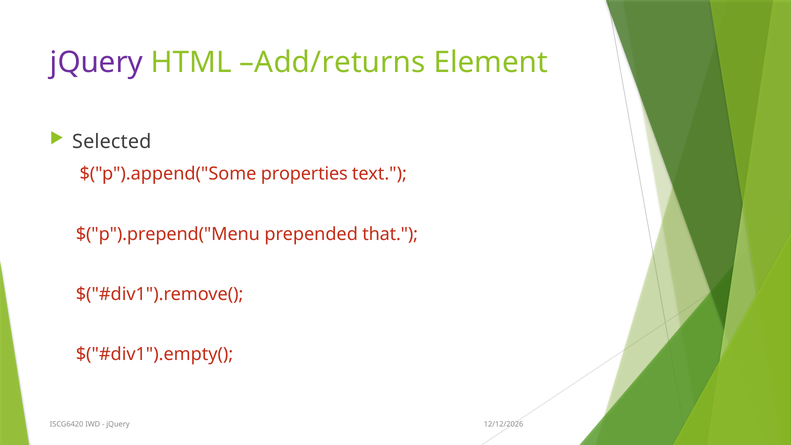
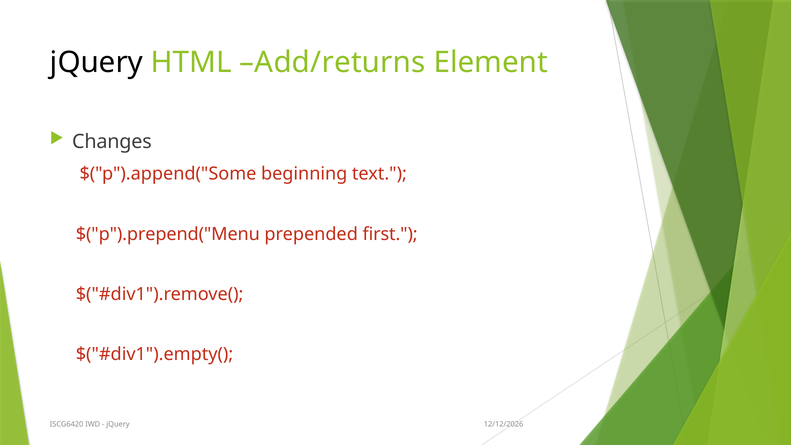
jQuery at (96, 62) colour: purple -> black
Selected: Selected -> Changes
properties: properties -> beginning
that: that -> first
